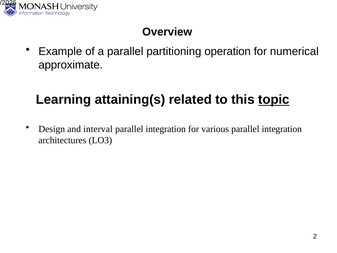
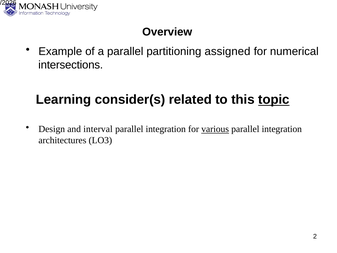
operation: operation -> assigned
approximate: approximate -> intersections
attaining(s: attaining(s -> consider(s
various underline: none -> present
